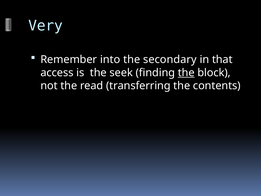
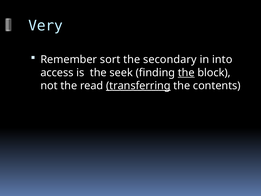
into: into -> sort
that: that -> into
transferring underline: none -> present
